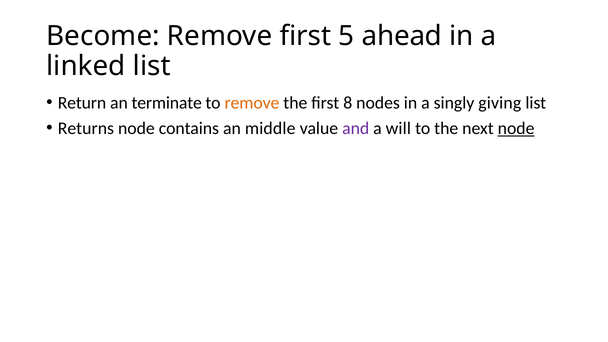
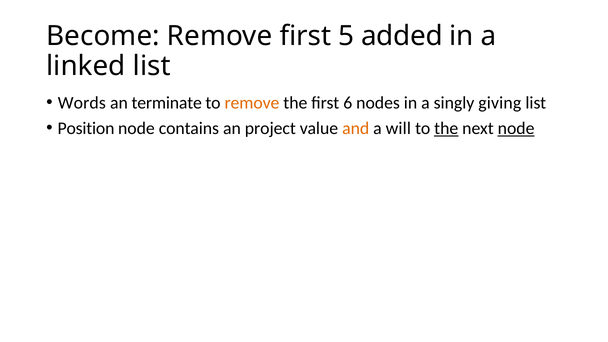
ahead: ahead -> added
Return: Return -> Words
8: 8 -> 6
Returns: Returns -> Position
middle: middle -> project
and colour: purple -> orange
the at (446, 128) underline: none -> present
